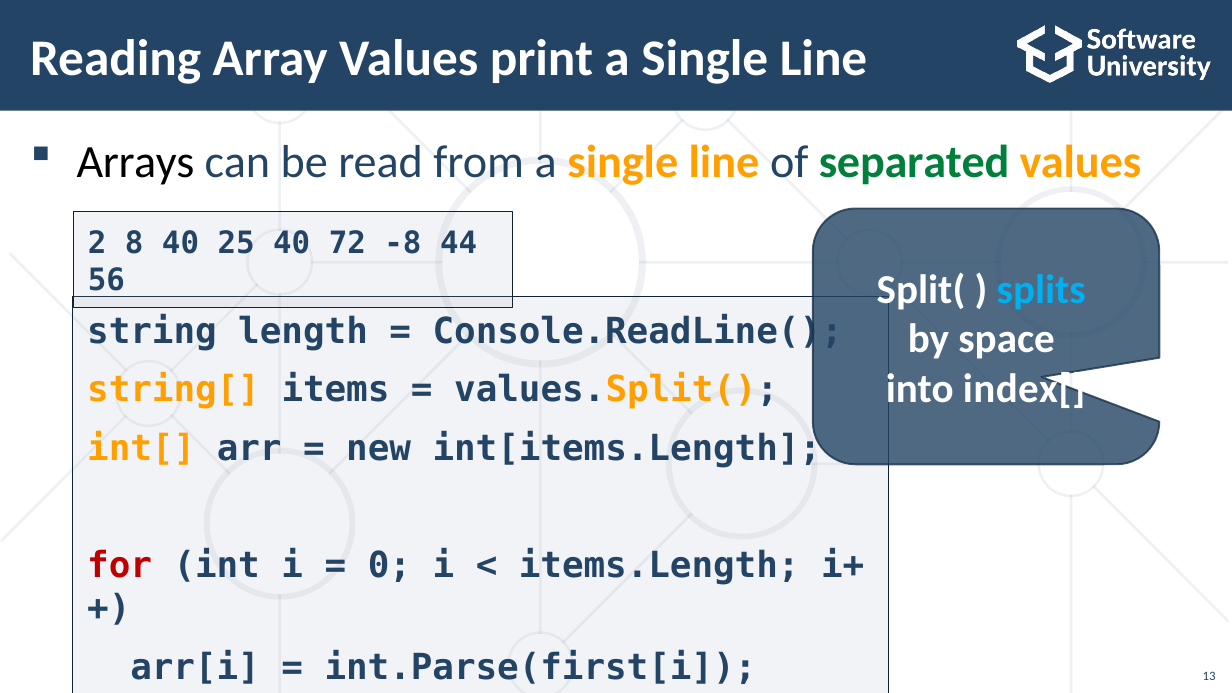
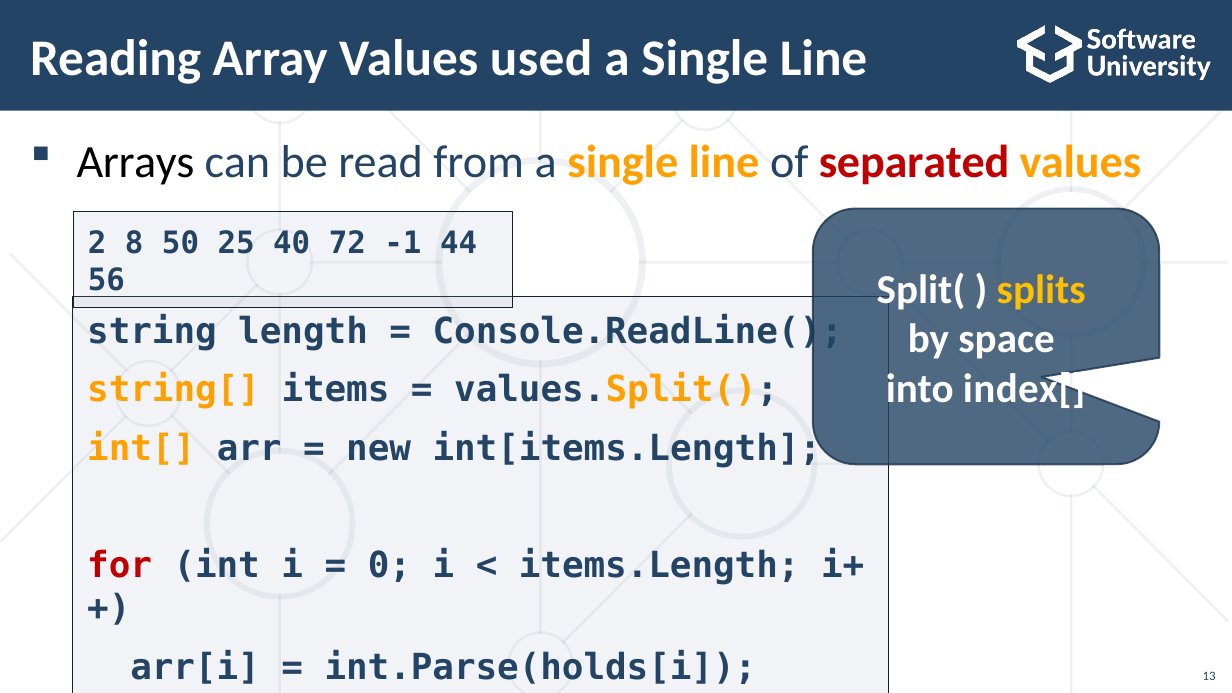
print: print -> used
separated colour: green -> red
8 40: 40 -> 50
-8: -8 -> -1
splits colour: light blue -> yellow
int.Parse(first[i: int.Parse(first[i -> int.Parse(holds[i
